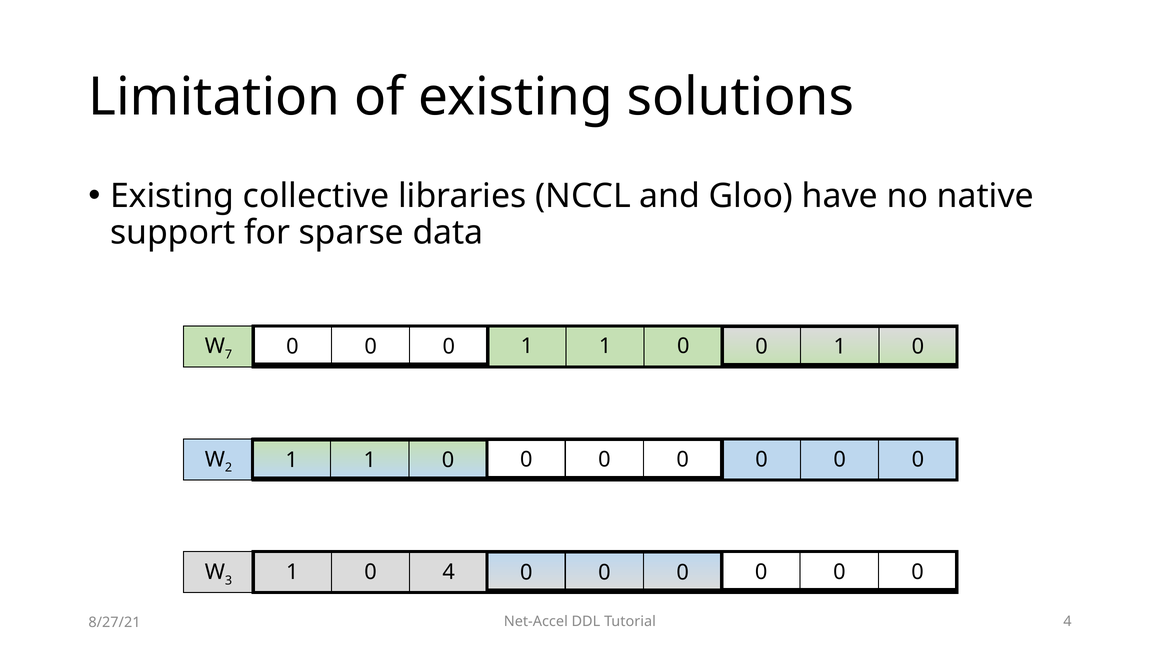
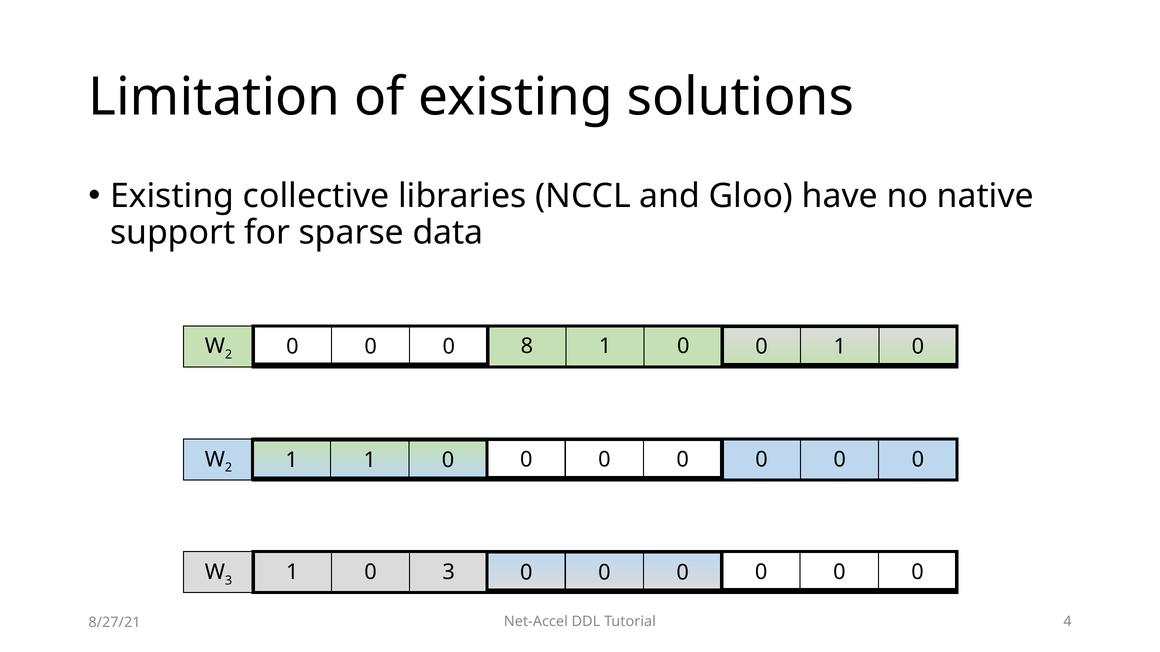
7 at (229, 355): 7 -> 2
1 at (527, 347): 1 -> 8
0 4: 4 -> 3
